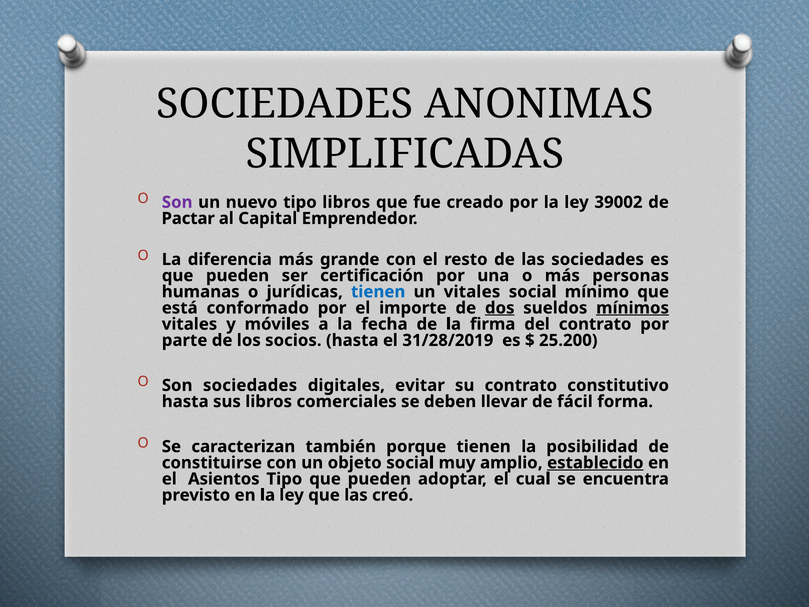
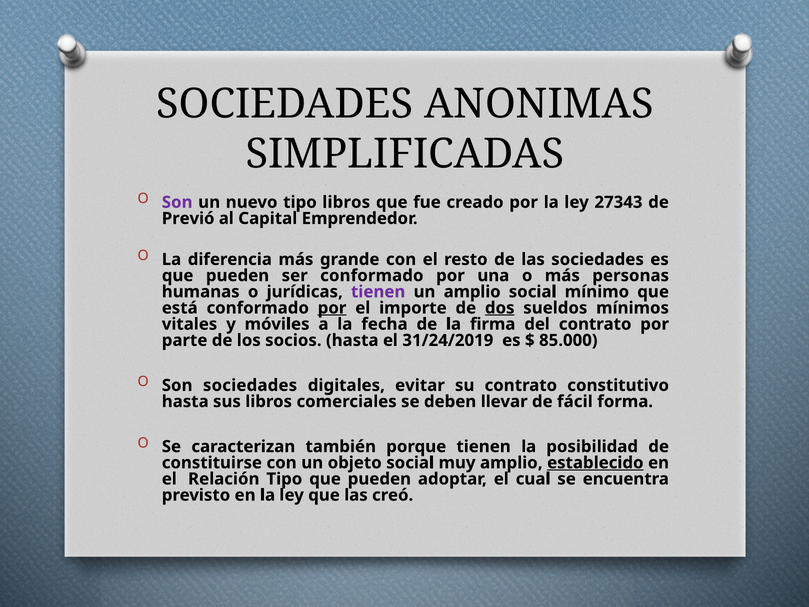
39002: 39002 -> 27343
Pactar: Pactar -> Previó
ser certificación: certificación -> conformado
tienen at (378, 292) colour: blue -> purple
un vitales: vitales -> amplio
por at (332, 308) underline: none -> present
mínimos underline: present -> none
31/28/2019: 31/28/2019 -> 31/24/2019
25.200: 25.200 -> 85.000
Asientos: Asientos -> Relación
